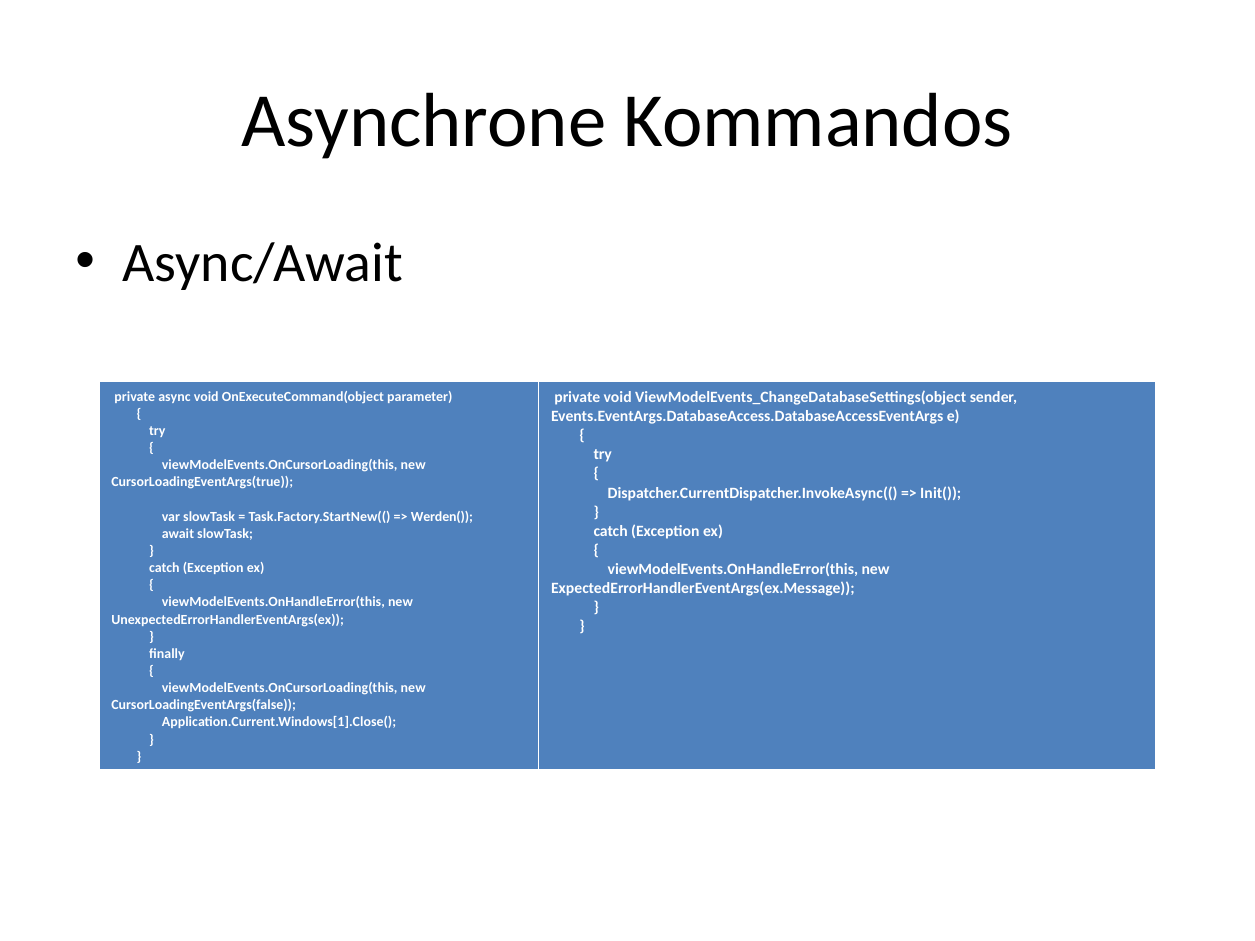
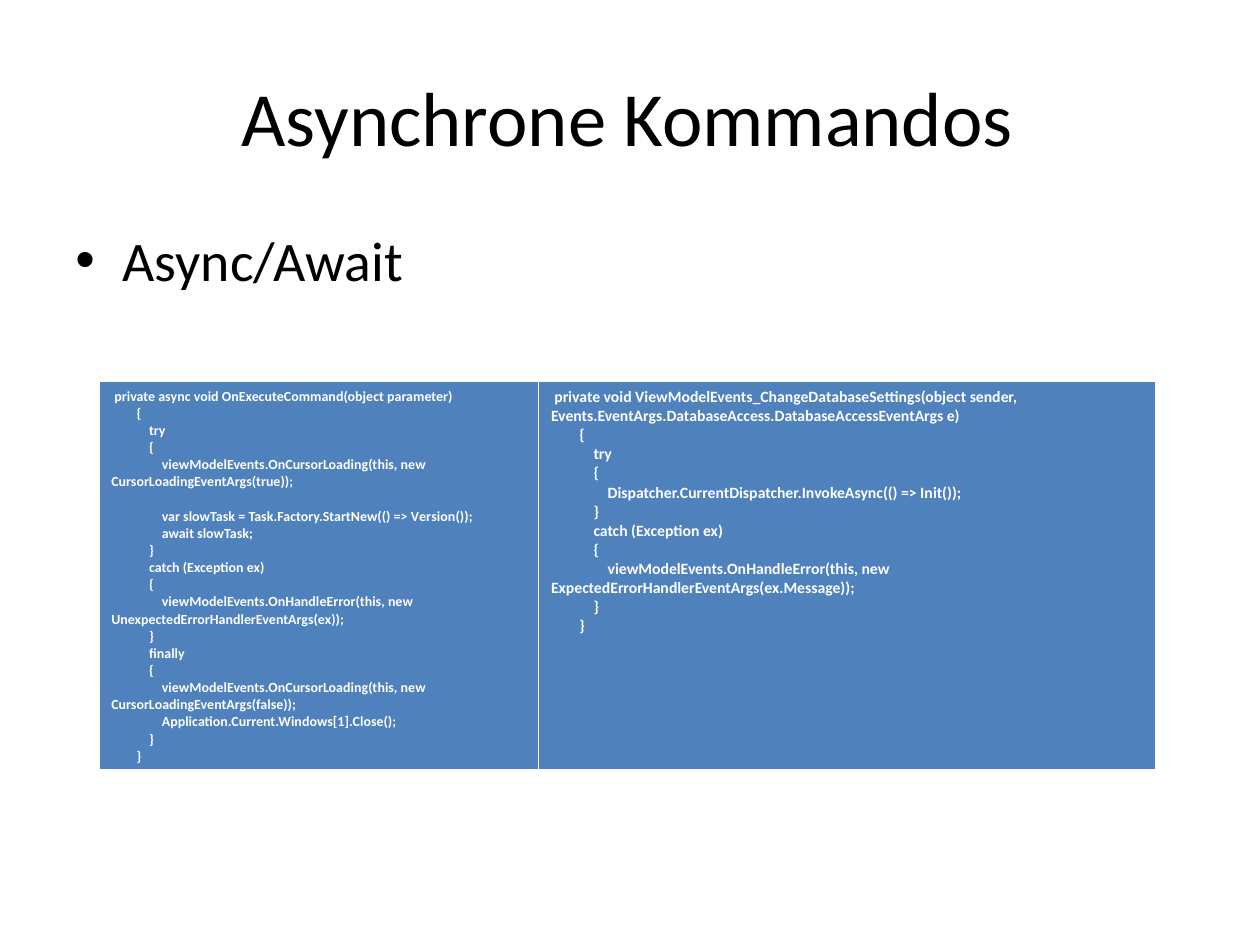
Werden(: Werden( -> Version(
